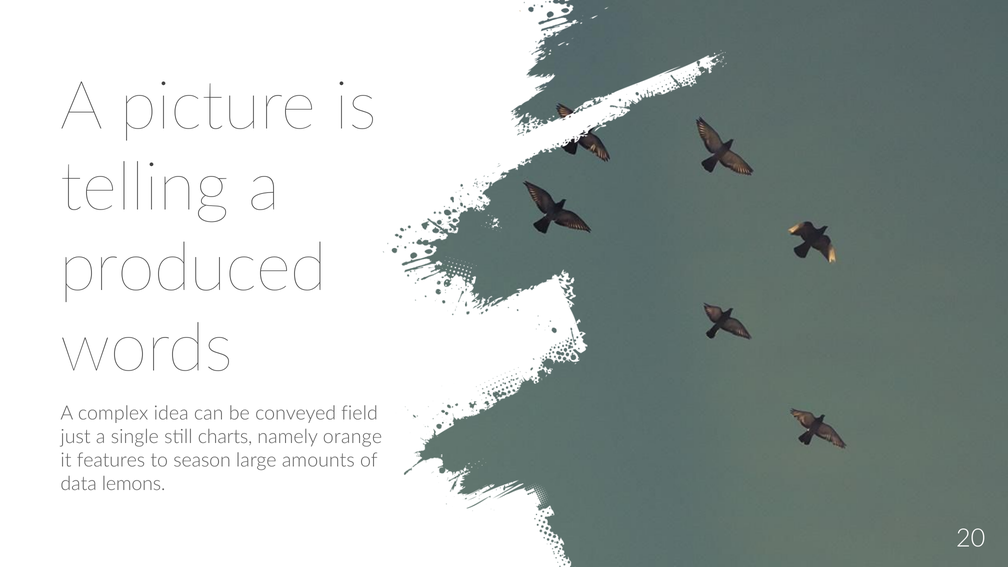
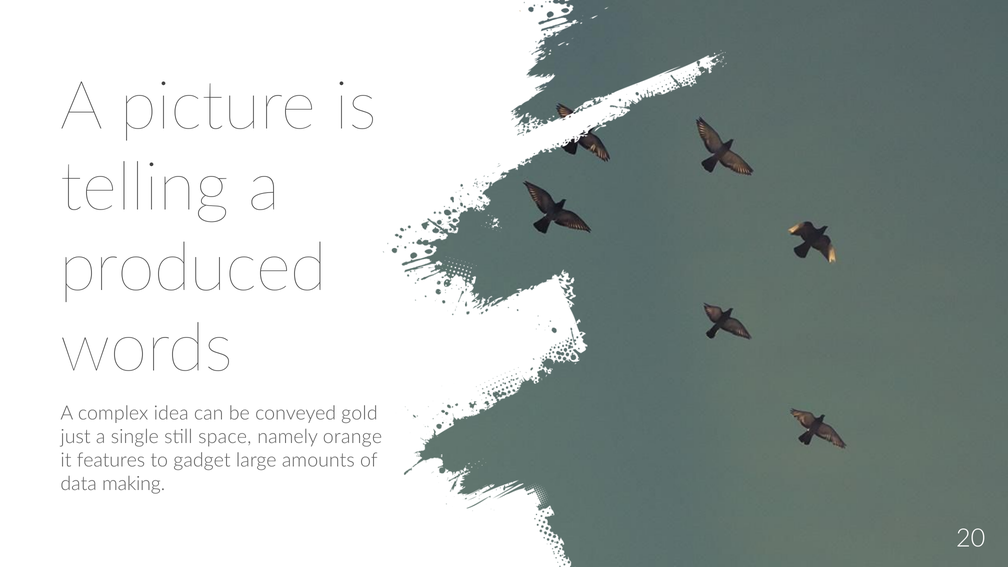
field: field -> gold
charts: charts -> space
season: season -> gadget
lemons: lemons -> making
